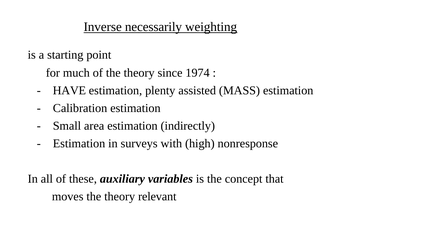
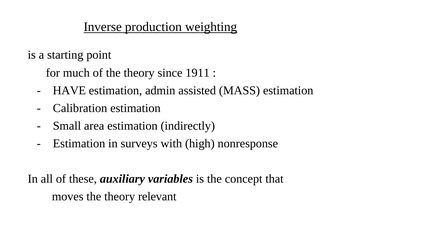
necessarily: necessarily -> production
1974: 1974 -> 1911
plenty: plenty -> admin
